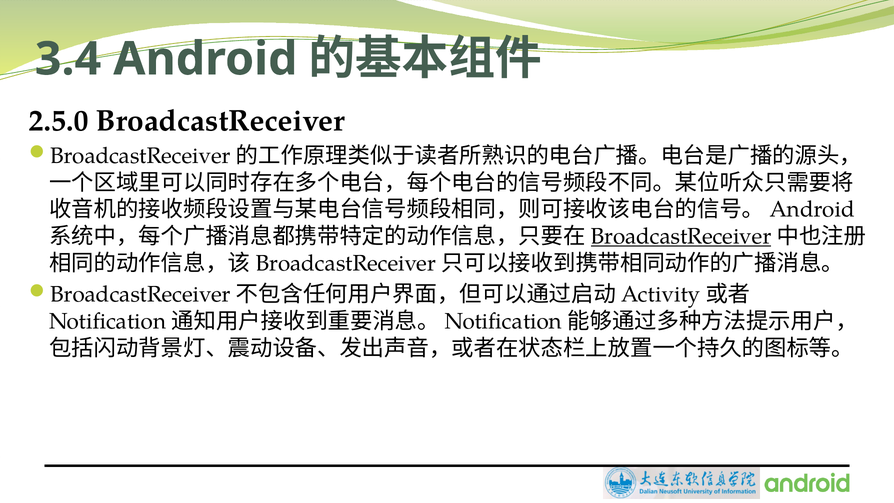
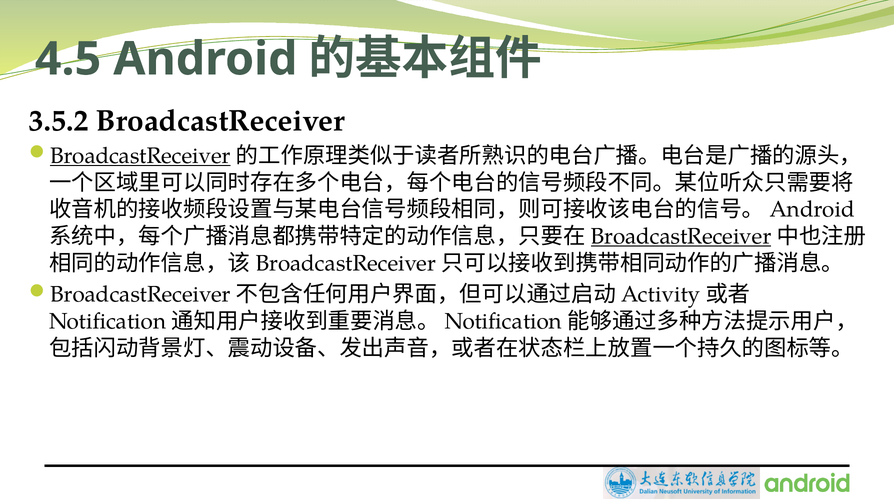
3.4: 3.4 -> 4.5
2.5.0: 2.5.0 -> 3.5.2
BroadcastReceiver at (140, 156) underline: none -> present
